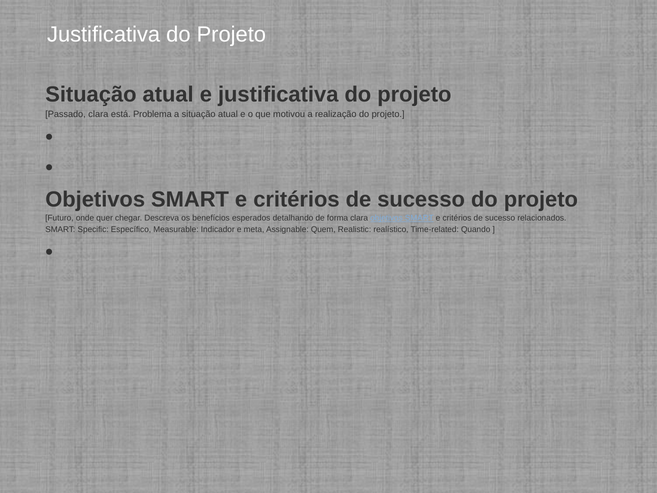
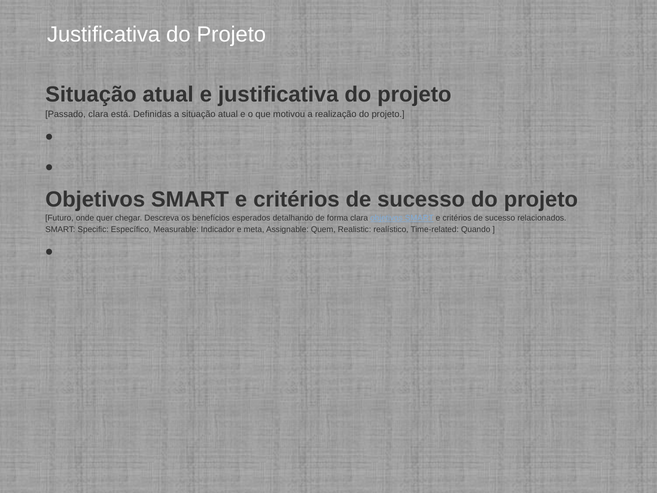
Problema: Problema -> Definidas
